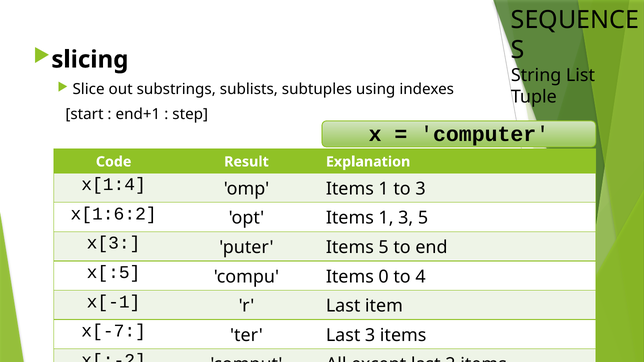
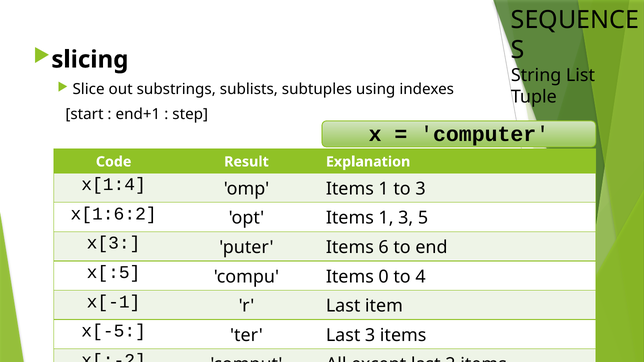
Items 5: 5 -> 6
x[-7: x[-7 -> x[-5
